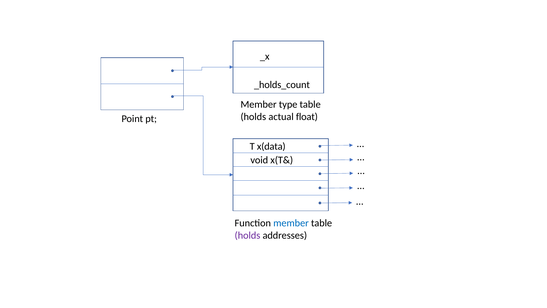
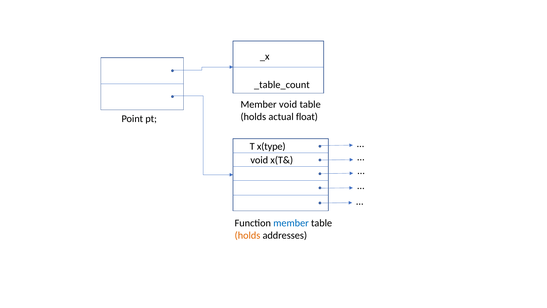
_holds_count: _holds_count -> _table_count
Member type: type -> void
x(data: x(data -> x(type
holds at (247, 235) colour: purple -> orange
